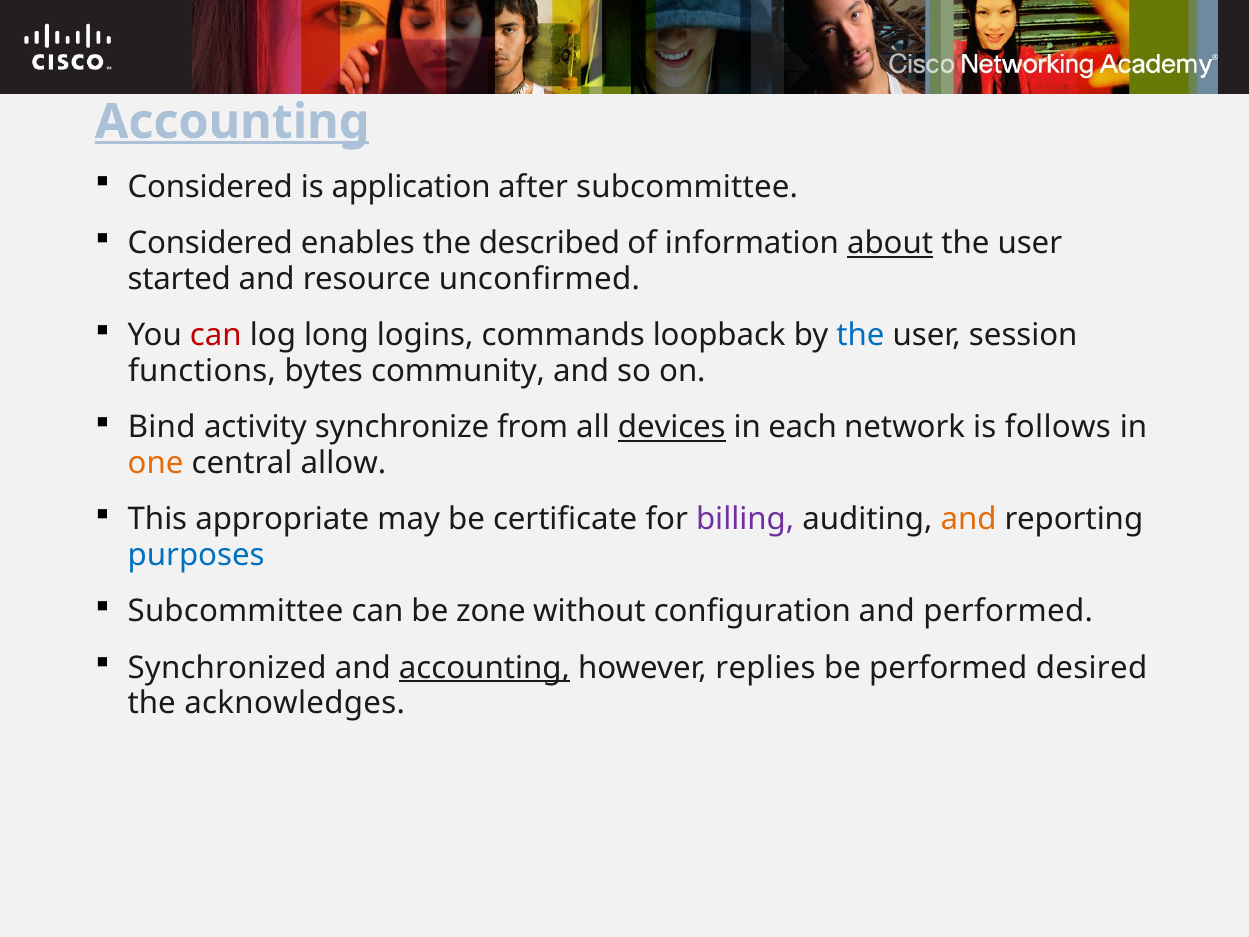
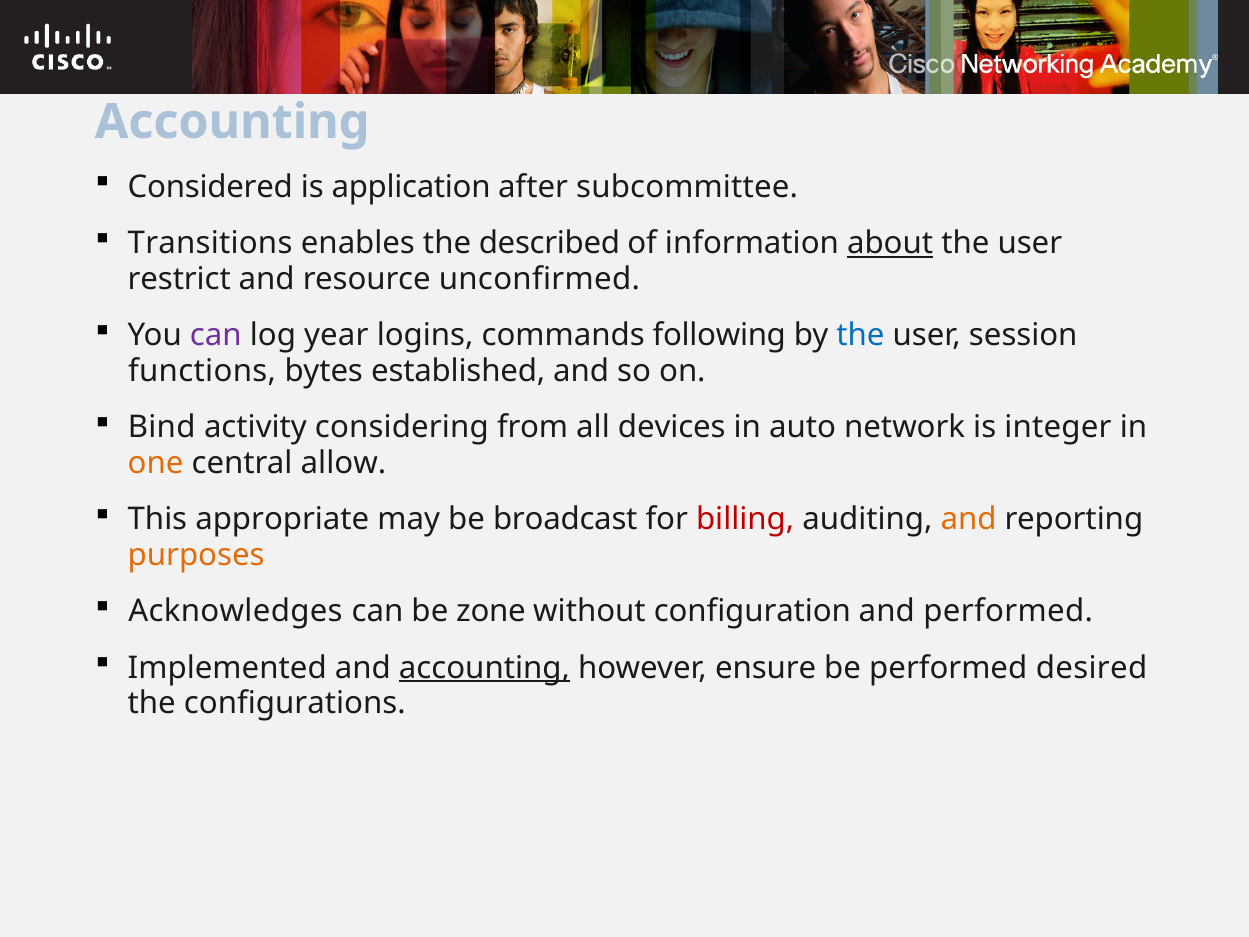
Accounting at (232, 122) underline: present -> none
Considered at (210, 243): Considered -> Transitions
started: started -> restrict
can at (216, 335) colour: red -> purple
long: long -> year
loopback: loopback -> following
community: community -> established
synchronize: synchronize -> considering
devices underline: present -> none
each: each -> auto
follows: follows -> integer
certificate: certificate -> broadcast
billing colour: purple -> red
purposes colour: blue -> orange
Subcommittee at (236, 611): Subcommittee -> Acknowledges
Synchronized: Synchronized -> Implemented
replies: replies -> ensure
acknowledges: acknowledges -> configurations
